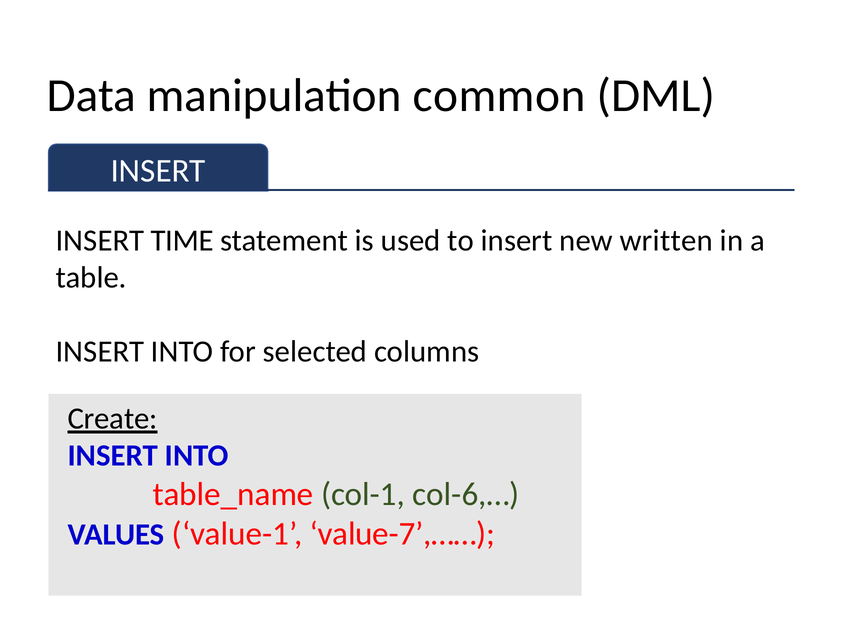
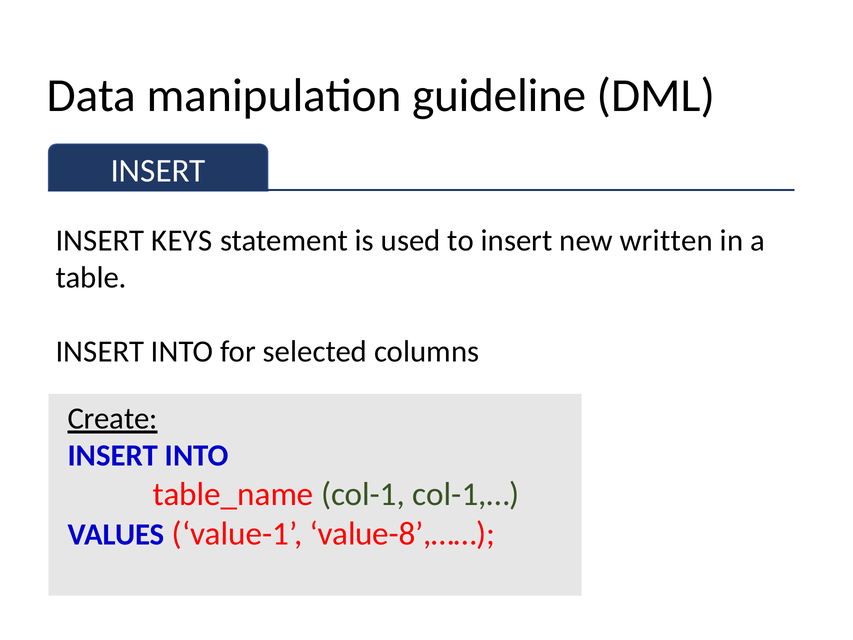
common: common -> guideline
TIME: TIME -> KEYS
col-6,…: col-6,… -> col-1,…
value-7’,……: value-7’,…… -> value-8’,……
